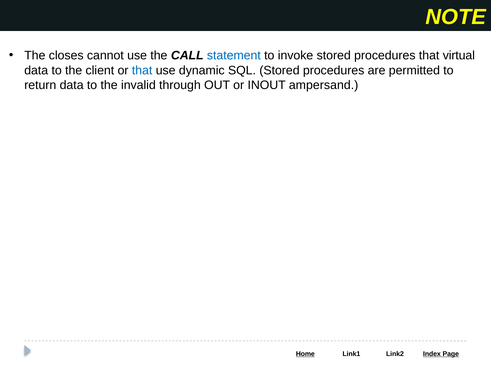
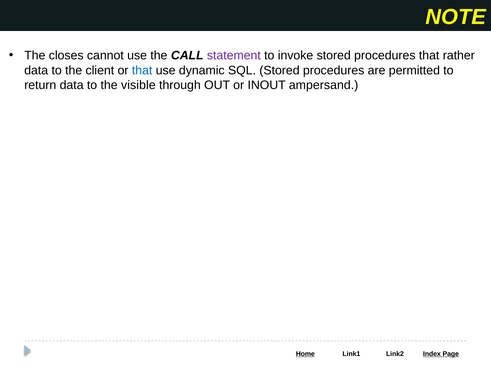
statement colour: blue -> purple
virtual: virtual -> rather
invalid: invalid -> visible
